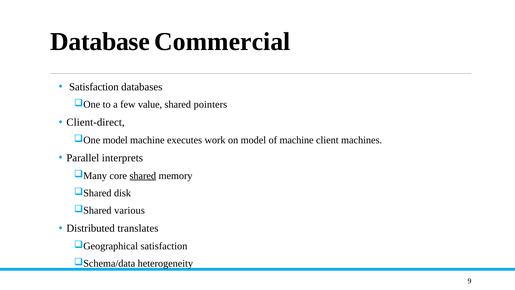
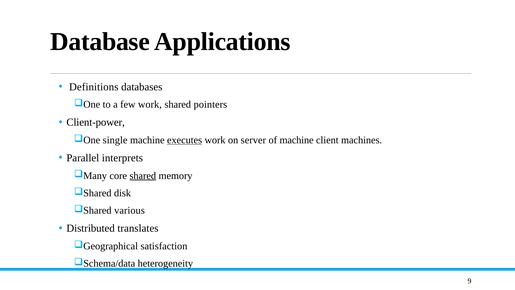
Commercial: Commercial -> Applications
Satisfaction at (94, 87): Satisfaction -> Definitions
few value: value -> work
Client-direct: Client-direct -> Client-power
model at (115, 140): model -> single
executes underline: none -> present
on model: model -> server
